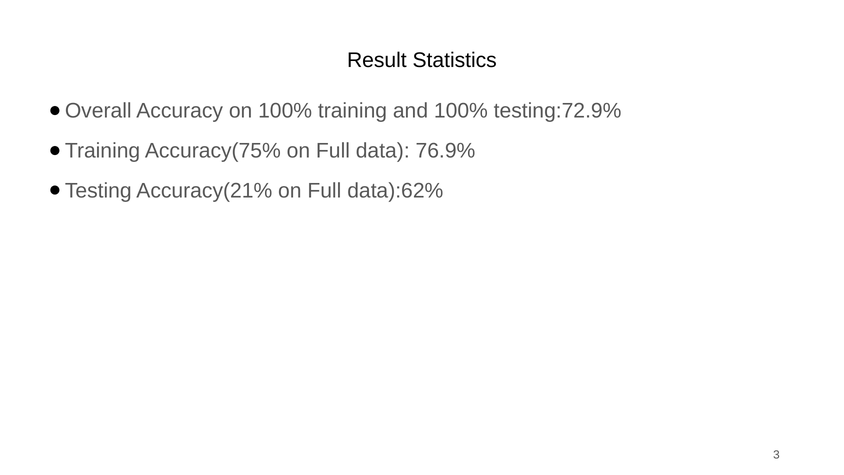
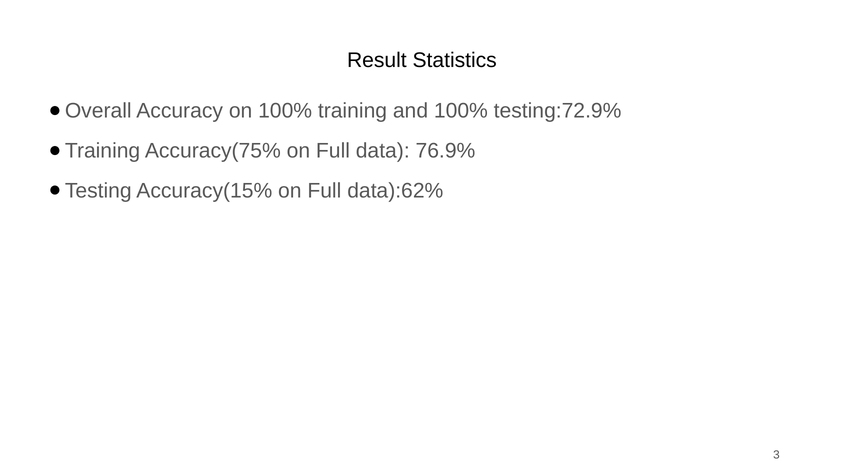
Accuracy(21%: Accuracy(21% -> Accuracy(15%
